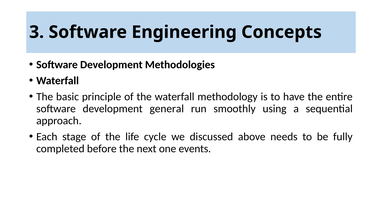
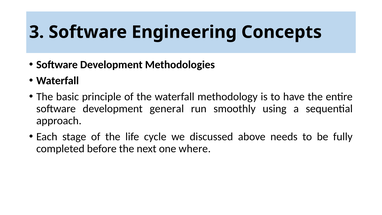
events: events -> where
